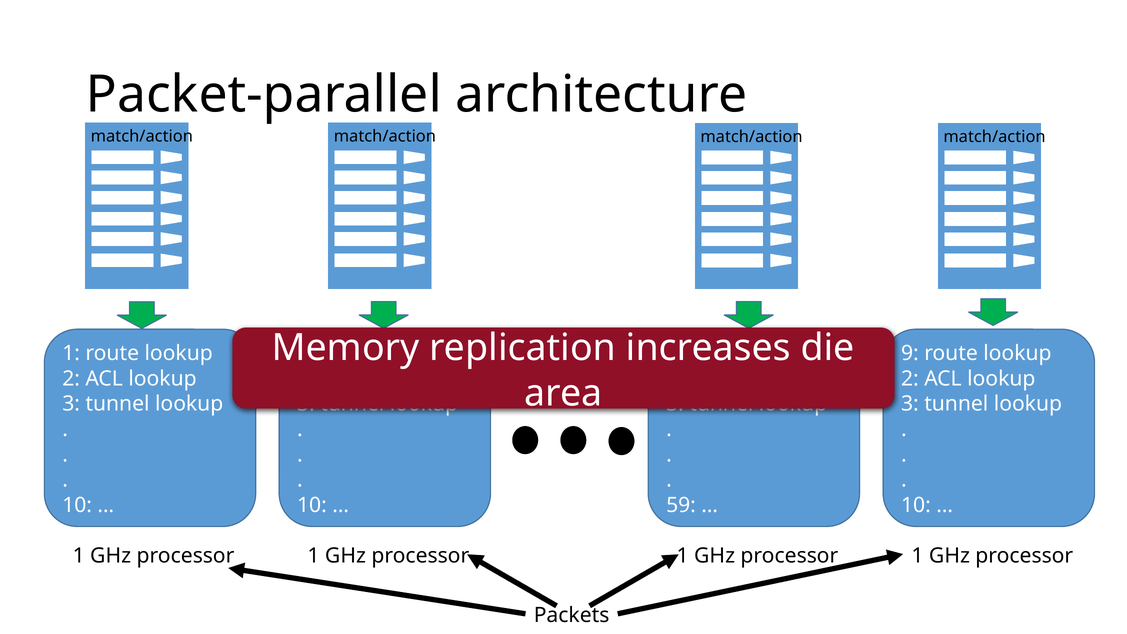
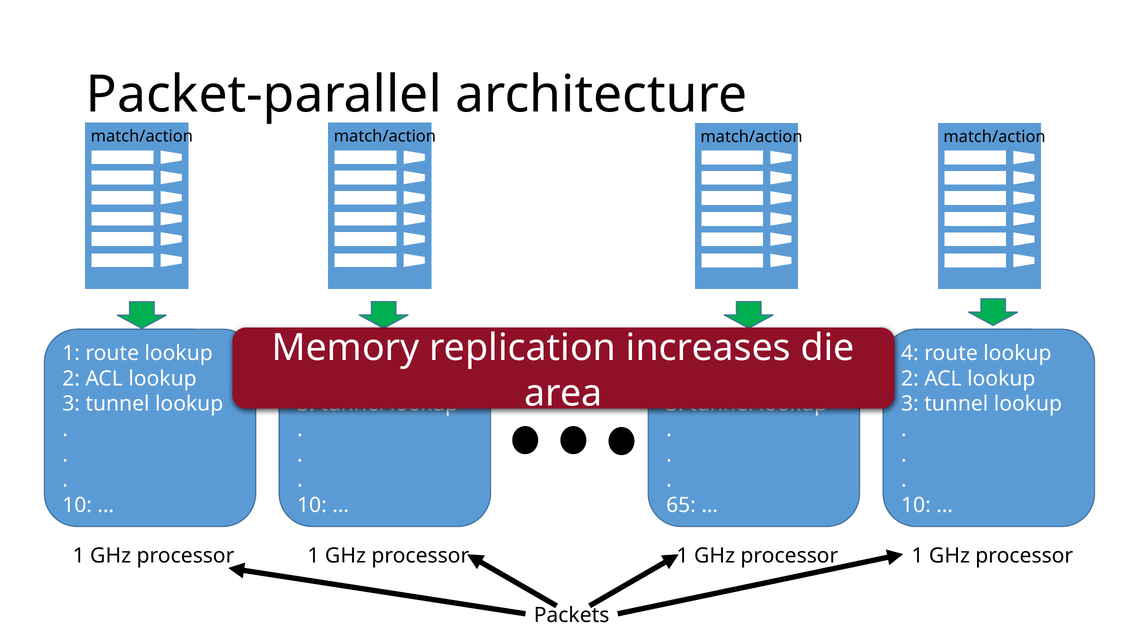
9: 9 -> 4
59: 59 -> 65
